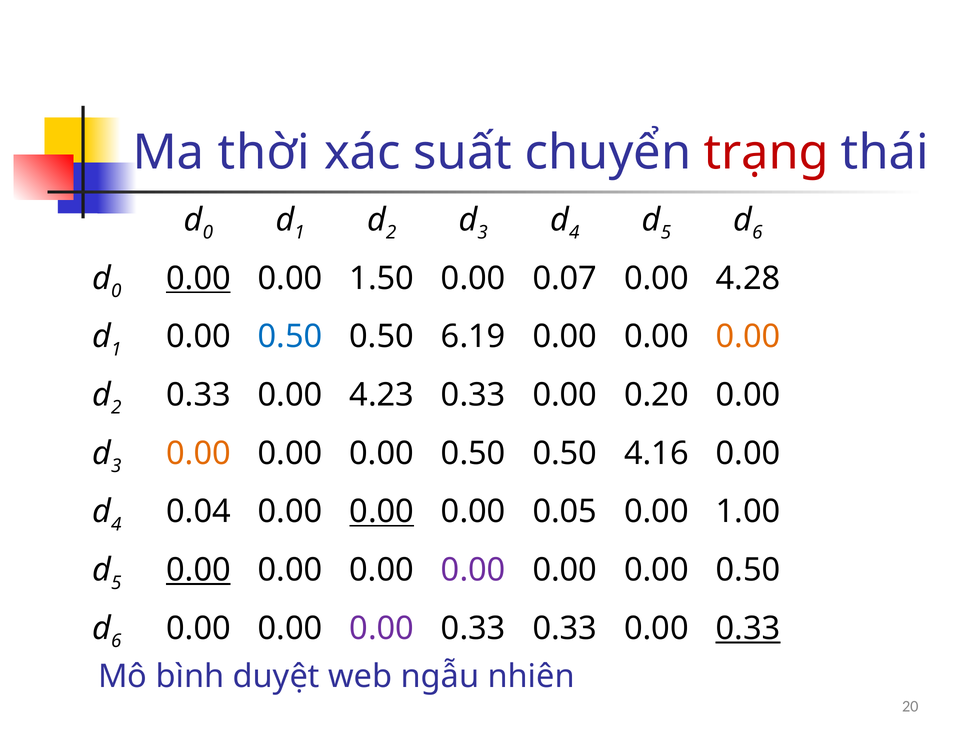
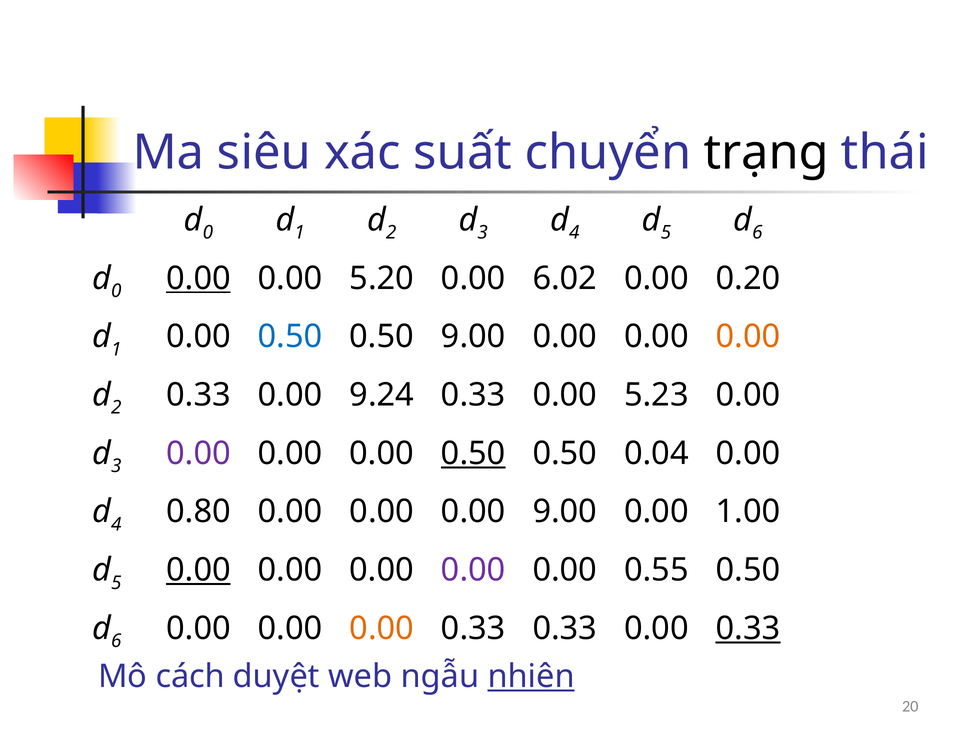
thời: thời -> siêu
trạng colour: red -> black
1.50: 1.50 -> 5.20
0.07: 0.07 -> 6.02
4.28: 4.28 -> 0.20
0.50 6.19: 6.19 -> 9.00
4.23: 4.23 -> 9.24
0.20: 0.20 -> 5.23
0.00 at (199, 453) colour: orange -> purple
0.50 at (473, 453) underline: none -> present
4.16: 4.16 -> 0.04
0.04: 0.04 -> 0.80
0.00 at (382, 512) underline: present -> none
0.00 0.05: 0.05 -> 9.00
0.00 at (656, 570): 0.00 -> 0.55
0.00 at (382, 628) colour: purple -> orange
bình: bình -> cách
nhiên underline: none -> present
